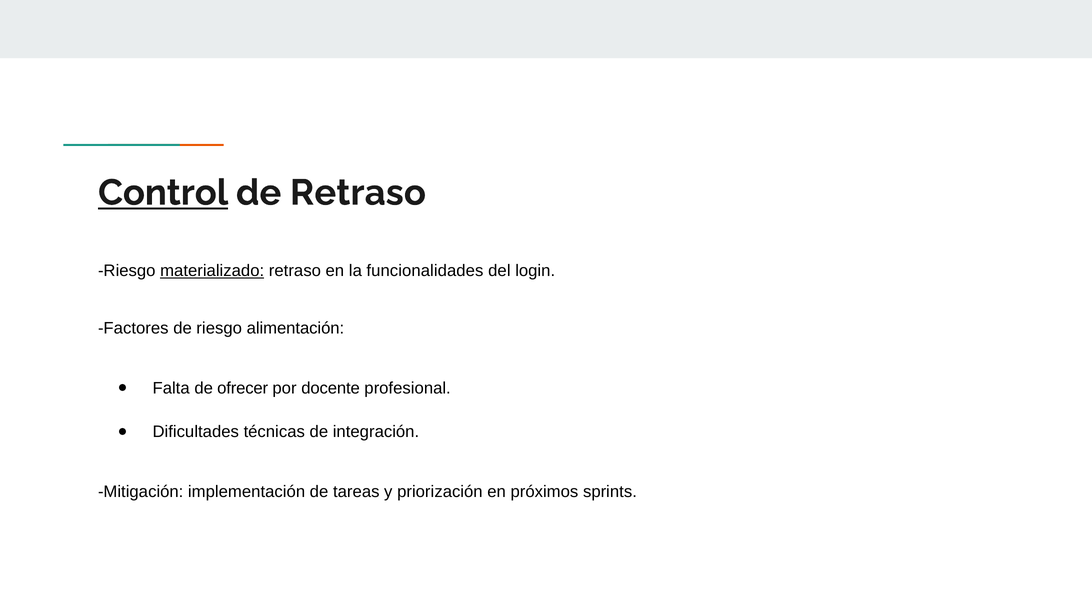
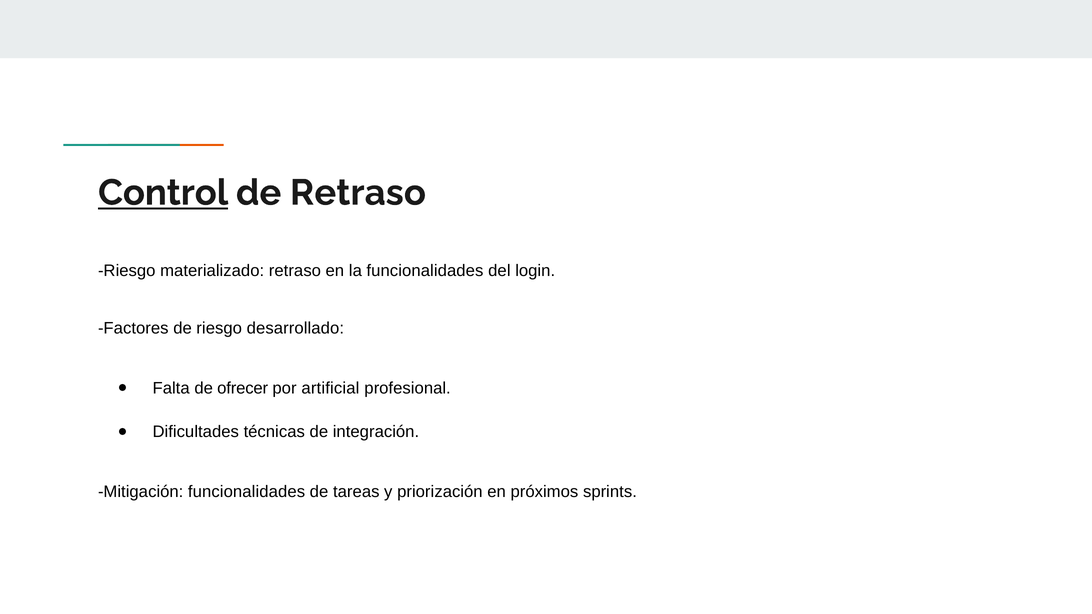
materializado underline: present -> none
alimentación: alimentación -> desarrollado
docente: docente -> artificial
Mitigación implementación: implementación -> funcionalidades
